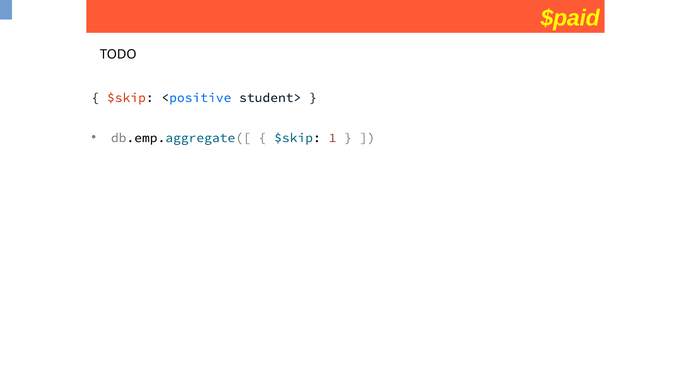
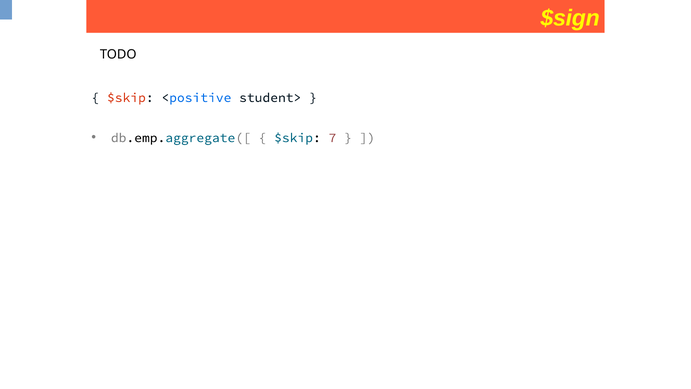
$paid: $paid -> $sign
1: 1 -> 7
